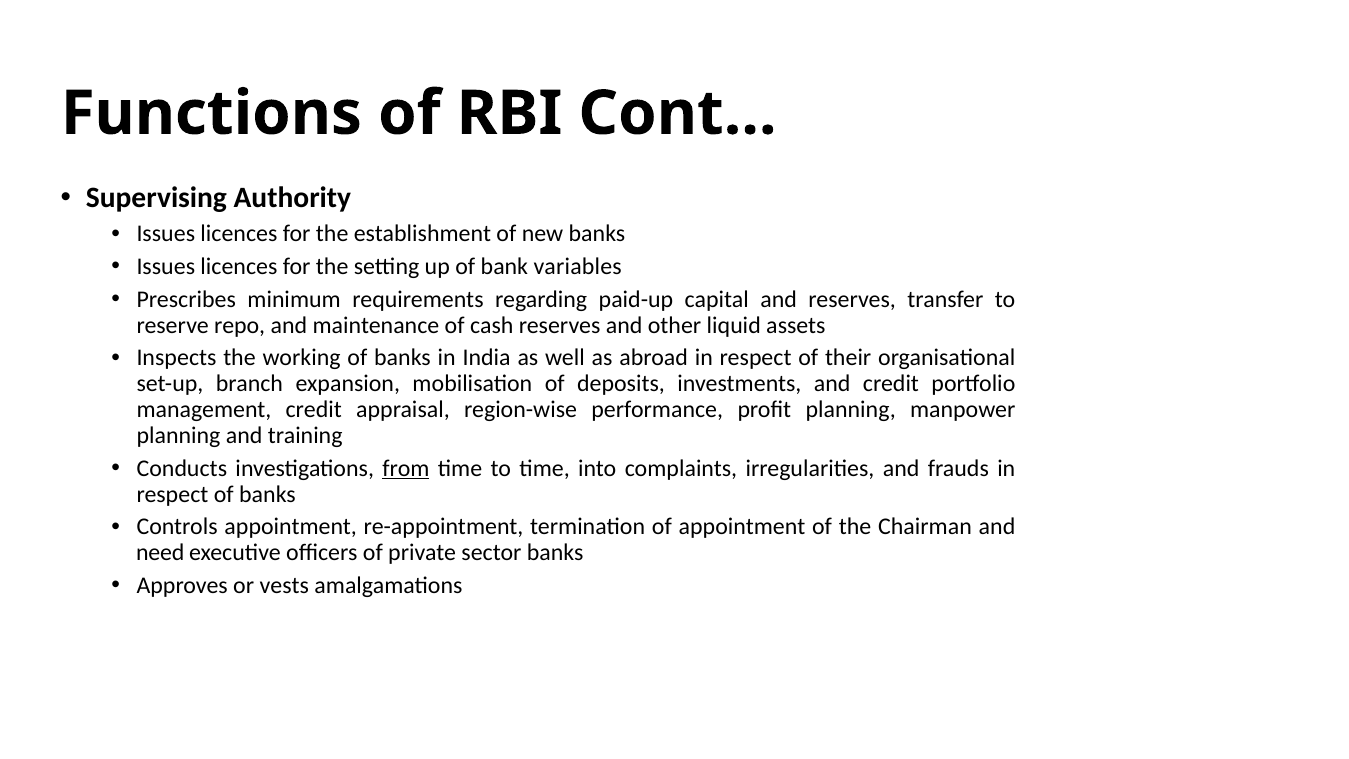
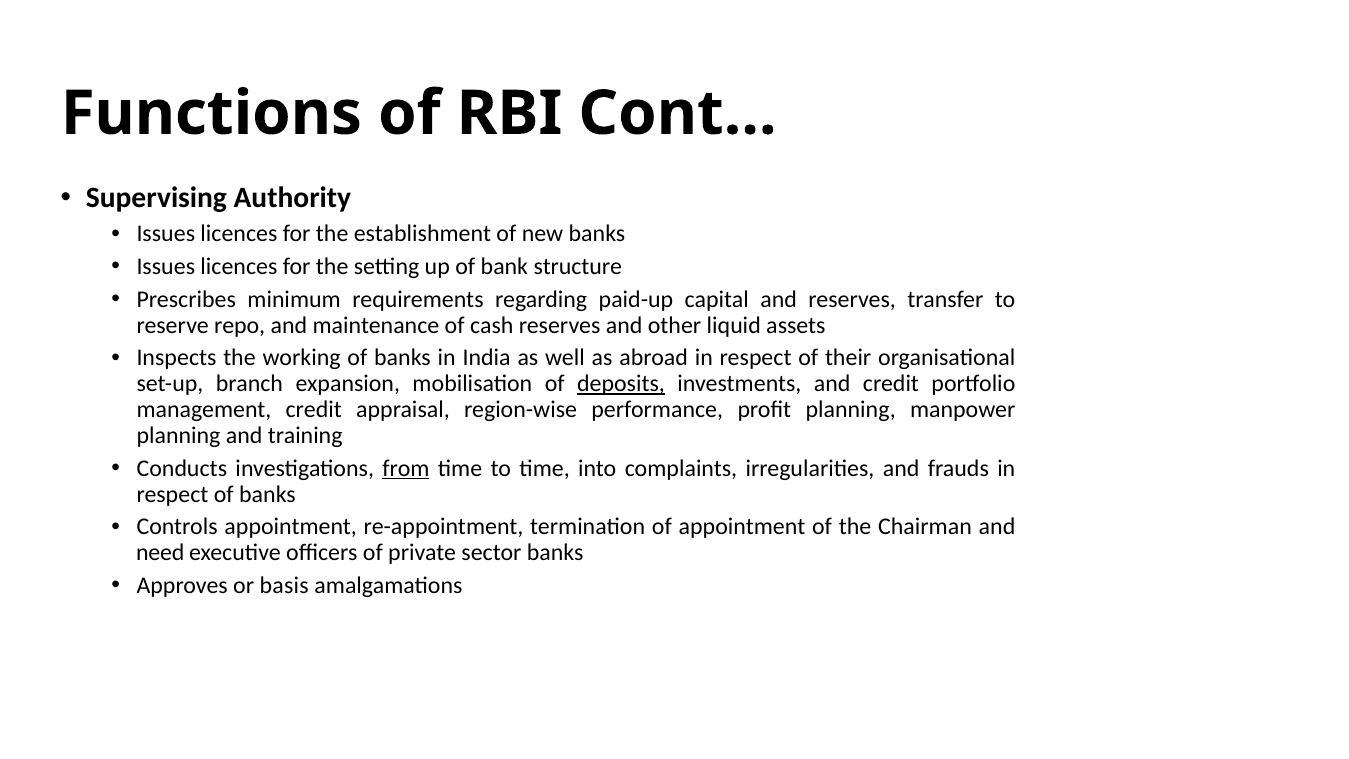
variables: variables -> structure
deposits underline: none -> present
vests: vests -> basis
